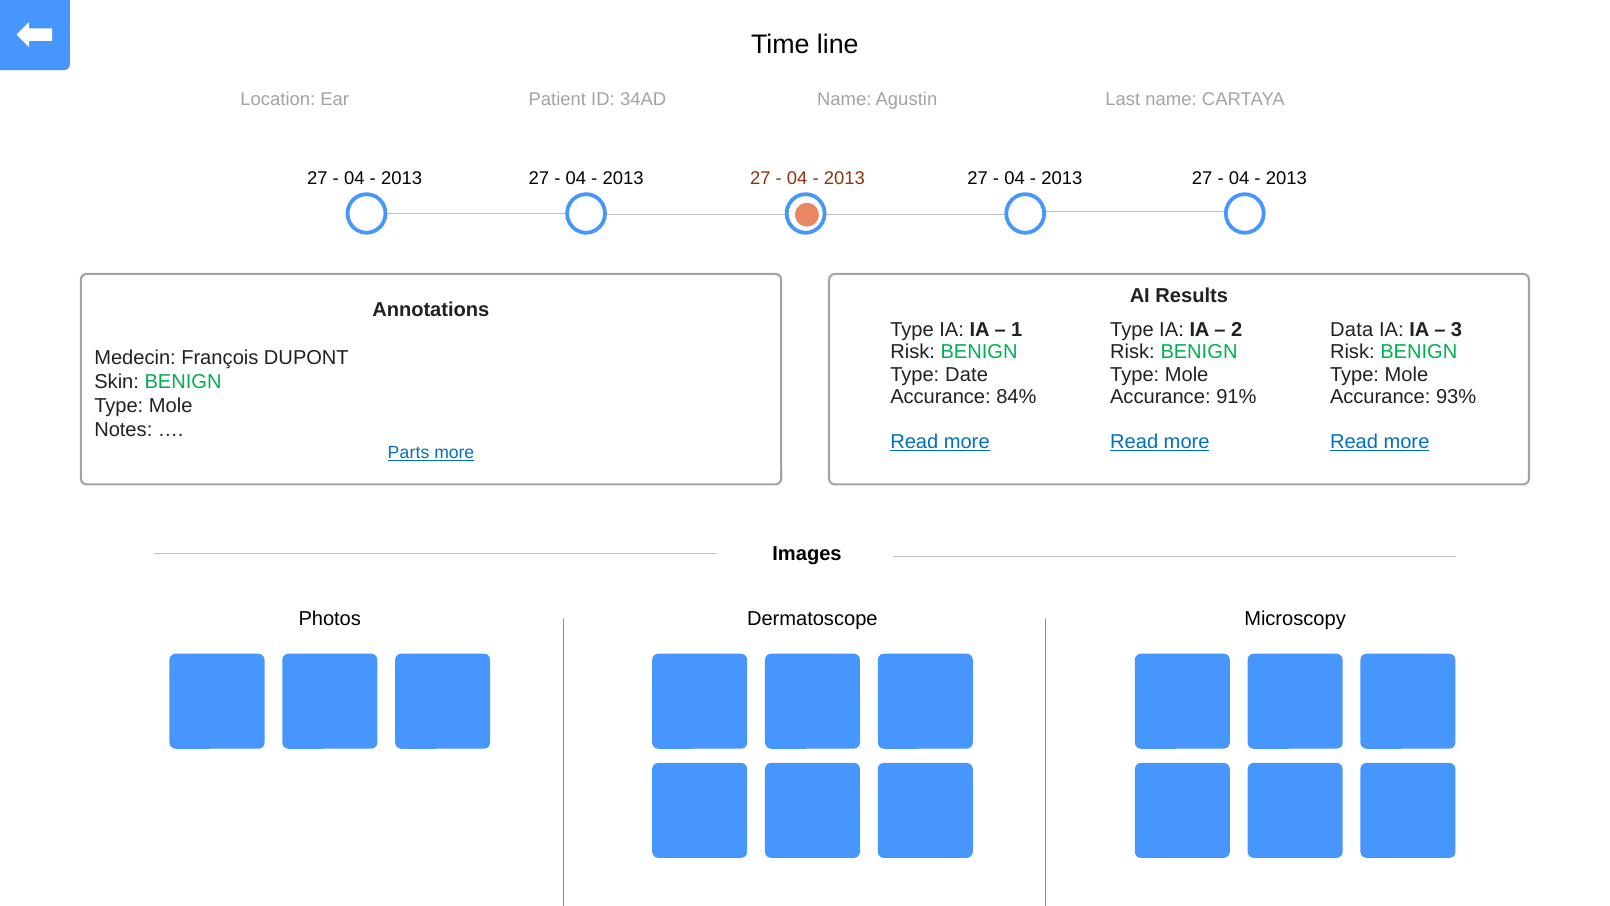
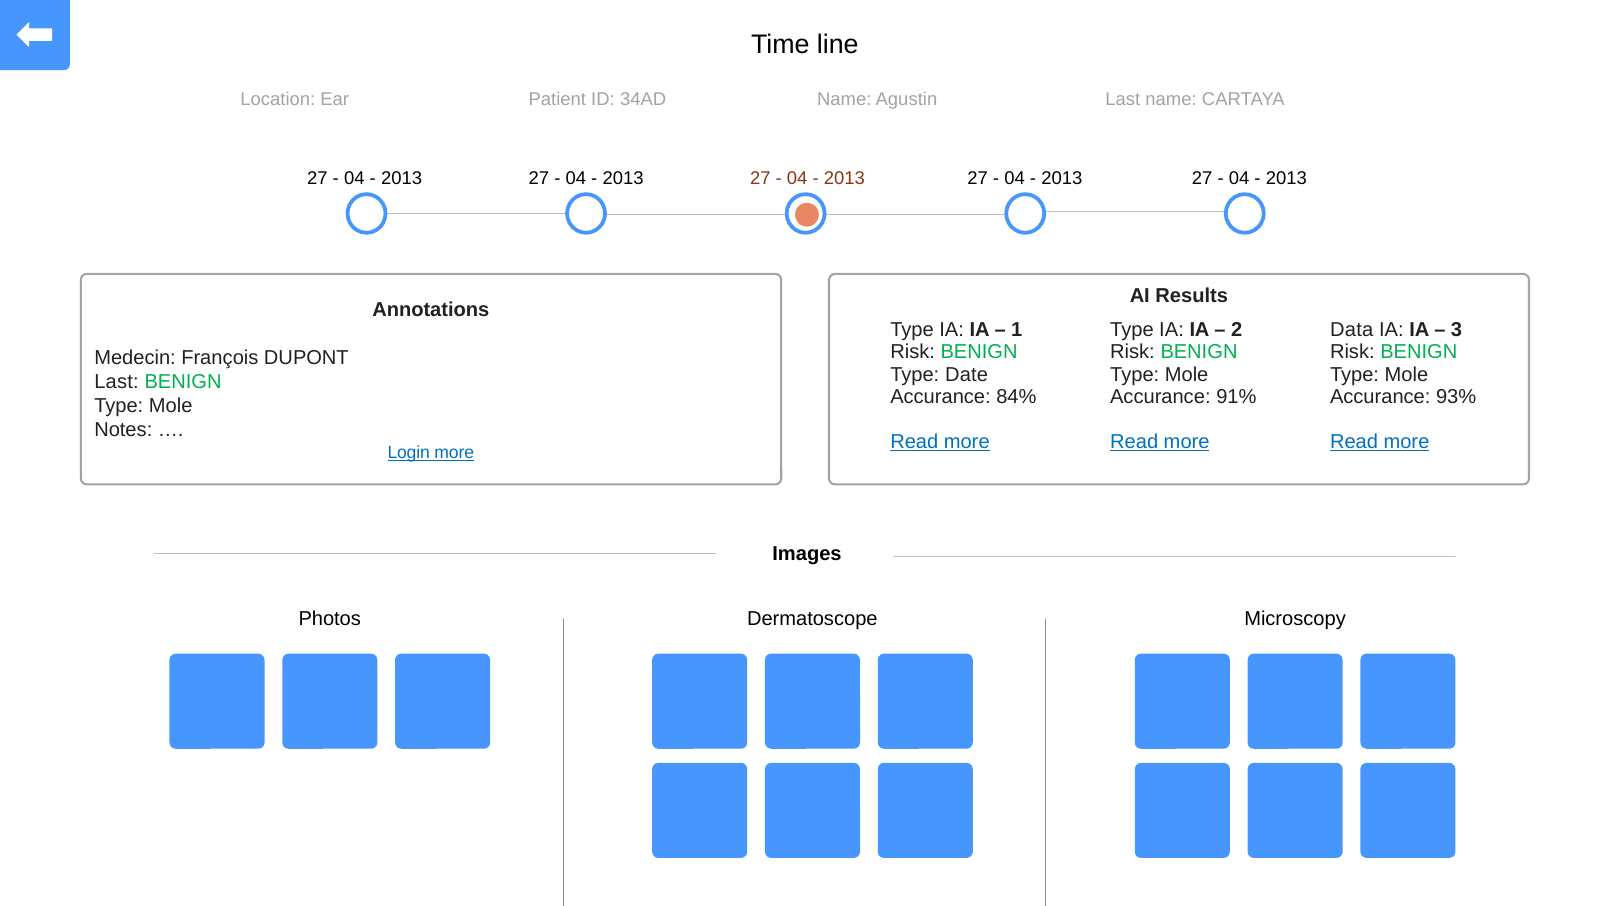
Skin at (117, 382): Skin -> Last
Parts: Parts -> Login
